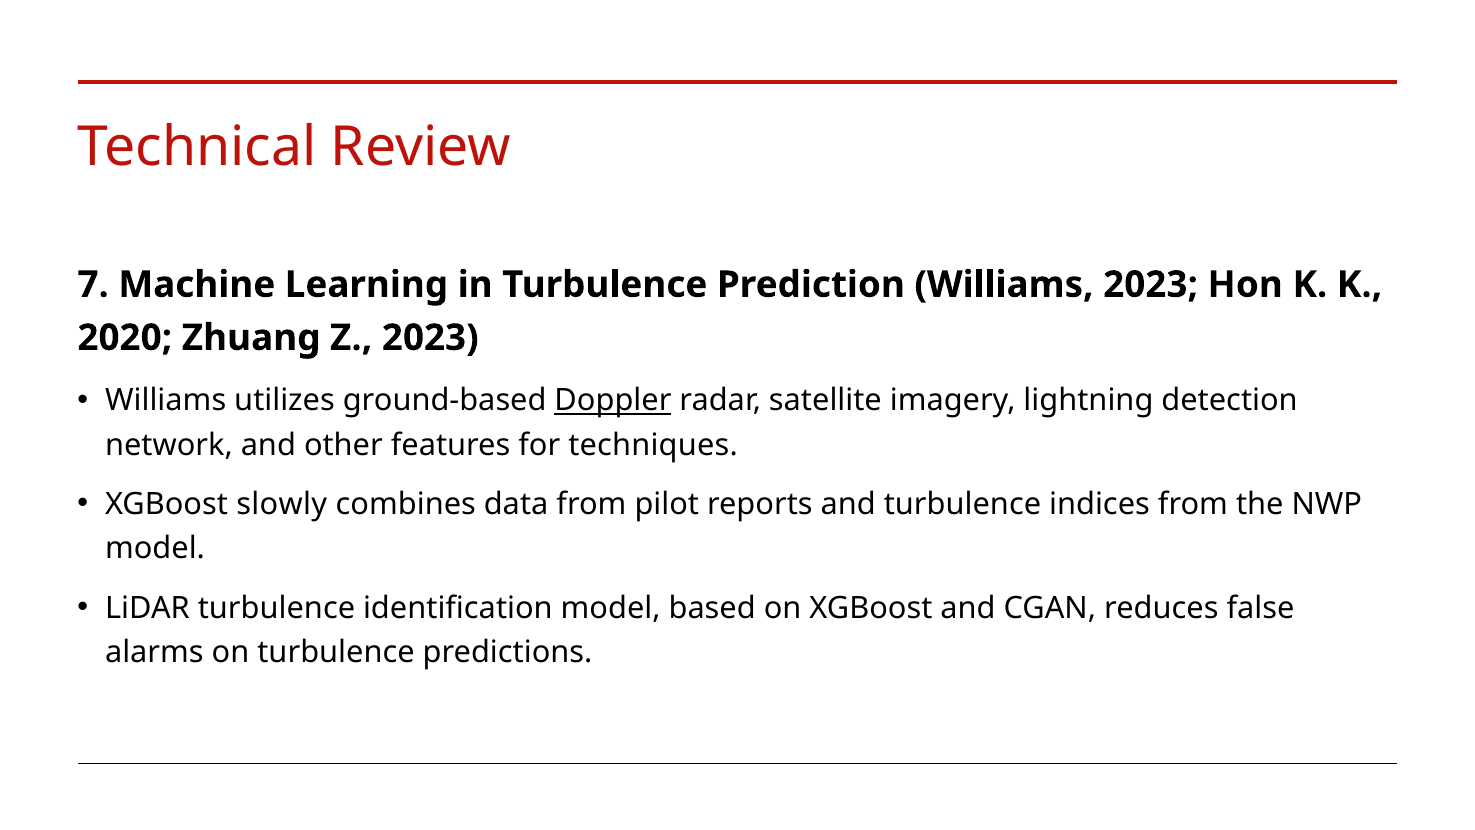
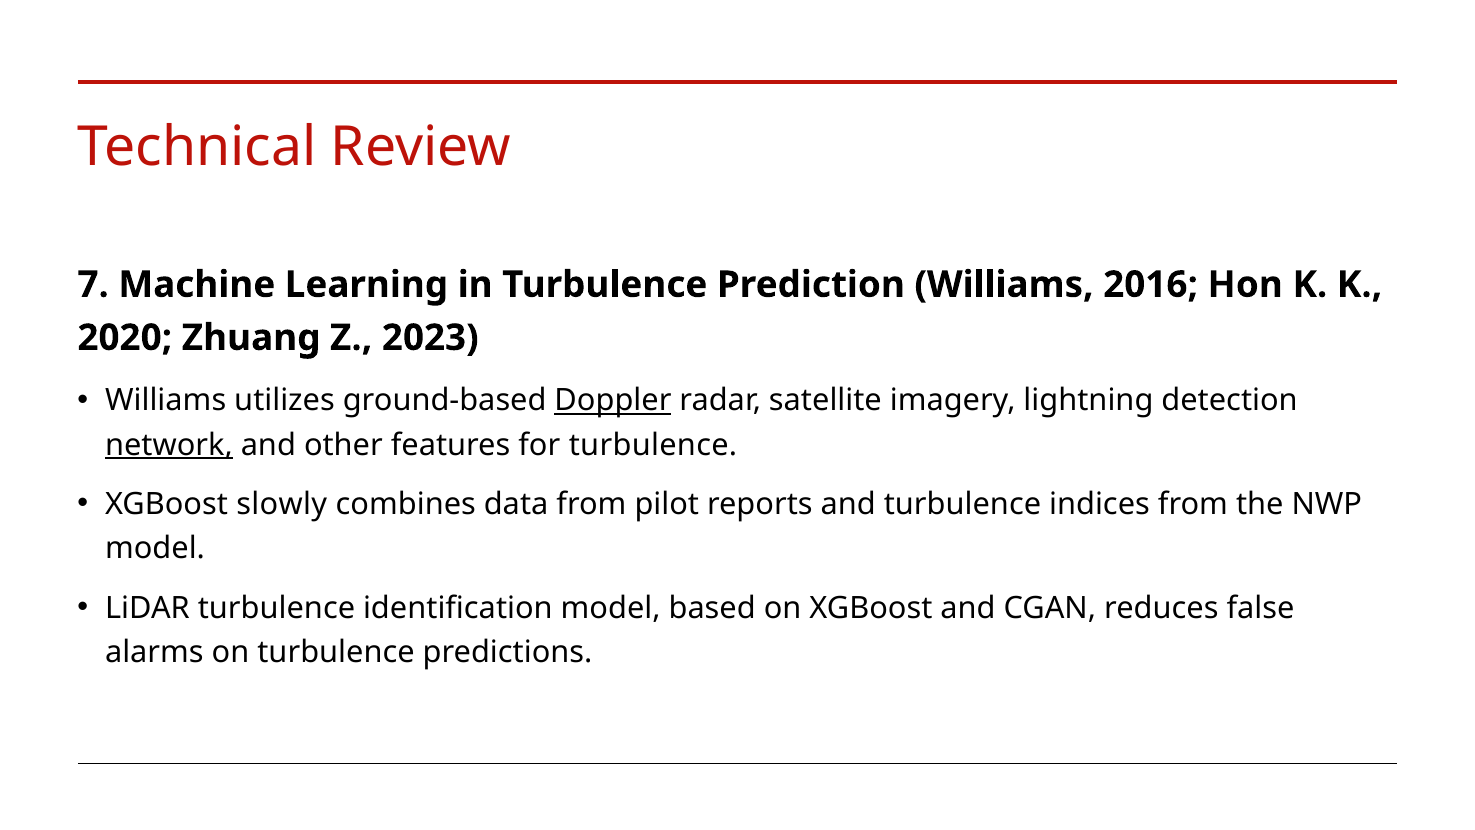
Williams 2023: 2023 -> 2016
network underline: none -> present
for techniques: techniques -> turbulence
